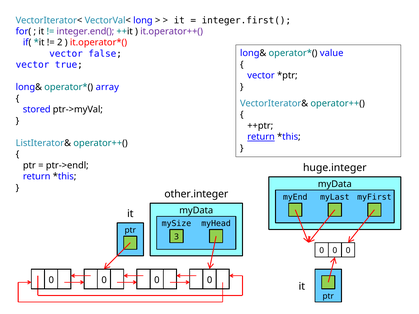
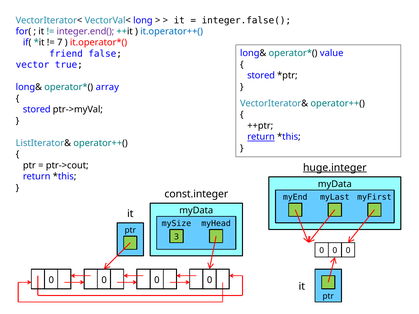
integer.first(: integer.first( -> integer.false(
it.operator++( colour: purple -> blue
2: 2 -> 7
vector at (66, 54): vector -> friend
vector at (261, 76): vector -> stored
ptr->endl: ptr->endl -> ptr->cout
huge.integer underline: none -> present
other.integer: other.integer -> const.integer
